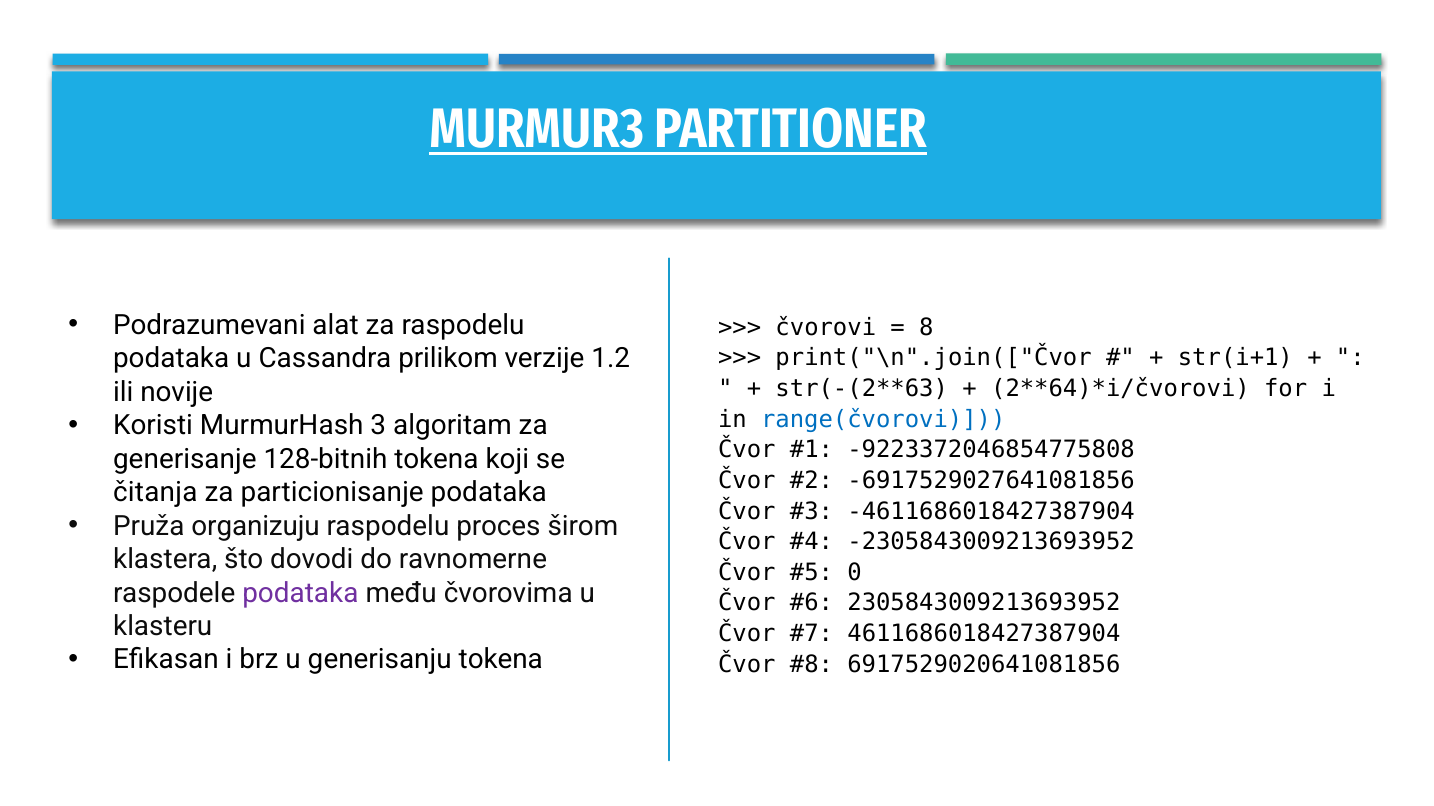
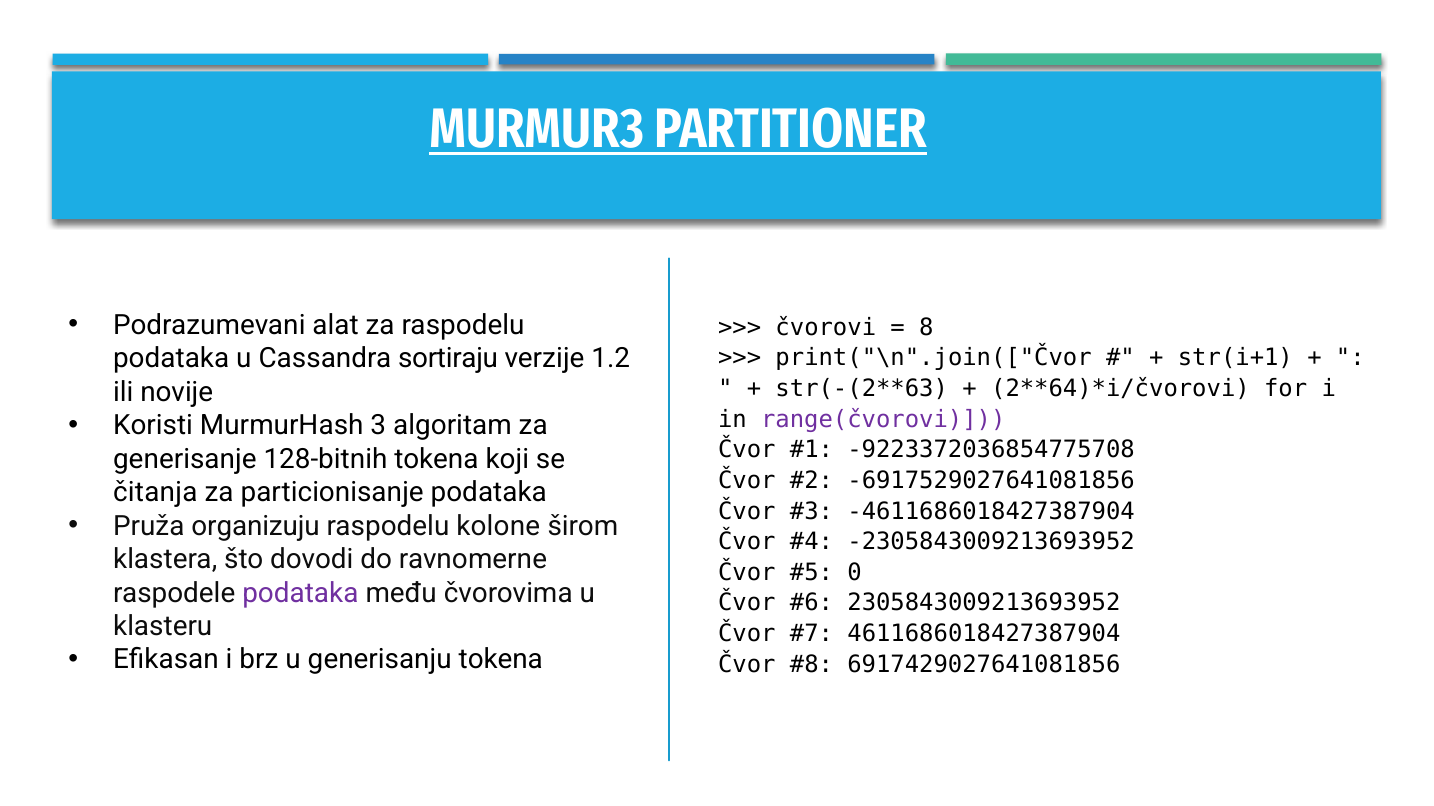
prilikom: prilikom -> sortiraju
range(čvorovi colour: blue -> purple
-9223372046854775808: -9223372046854775808 -> -9223372036854775708
proces: proces -> kolone
6917529020641081856: 6917529020641081856 -> 6917429027641081856
